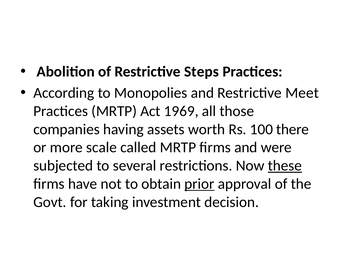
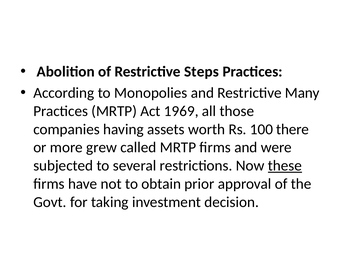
Meet: Meet -> Many
scale: scale -> grew
prior underline: present -> none
